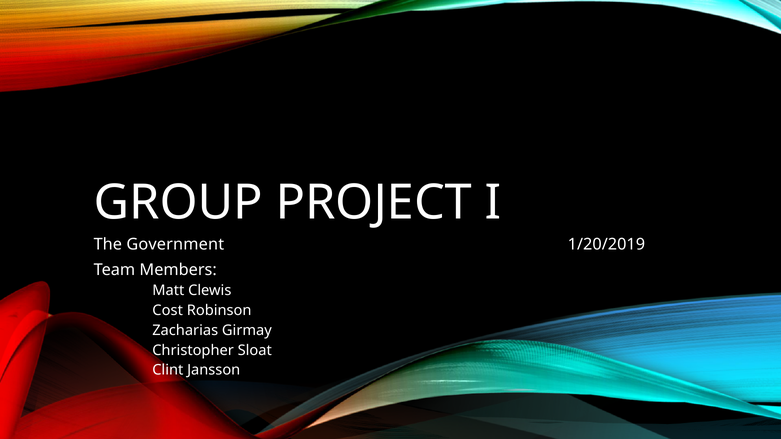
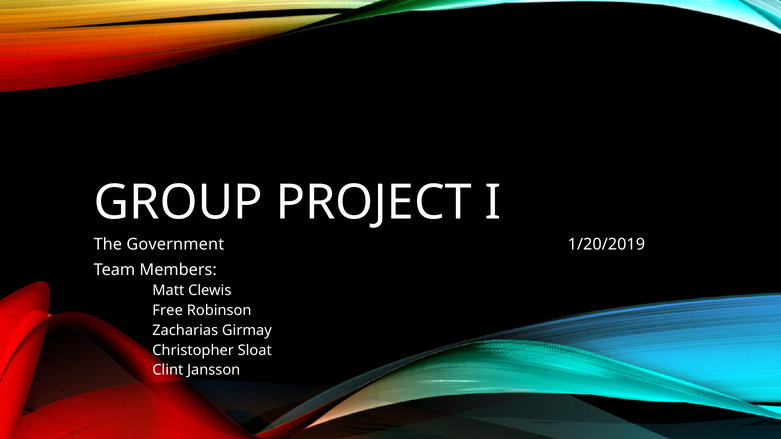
Cost: Cost -> Free
